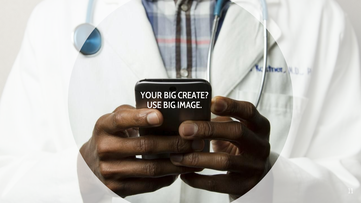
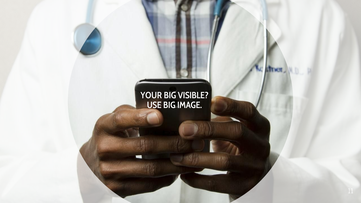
CREATE: CREATE -> VISIBLE
